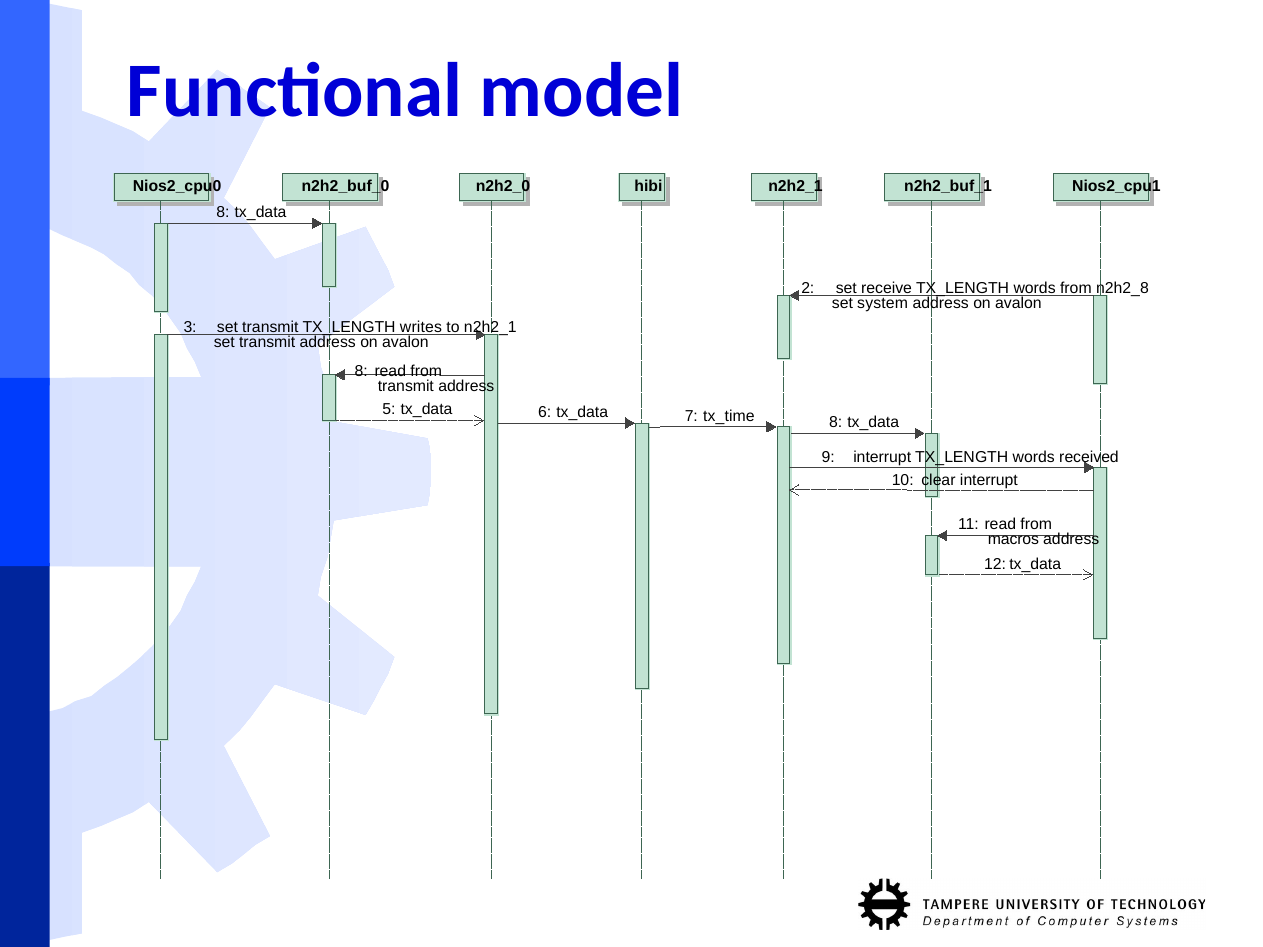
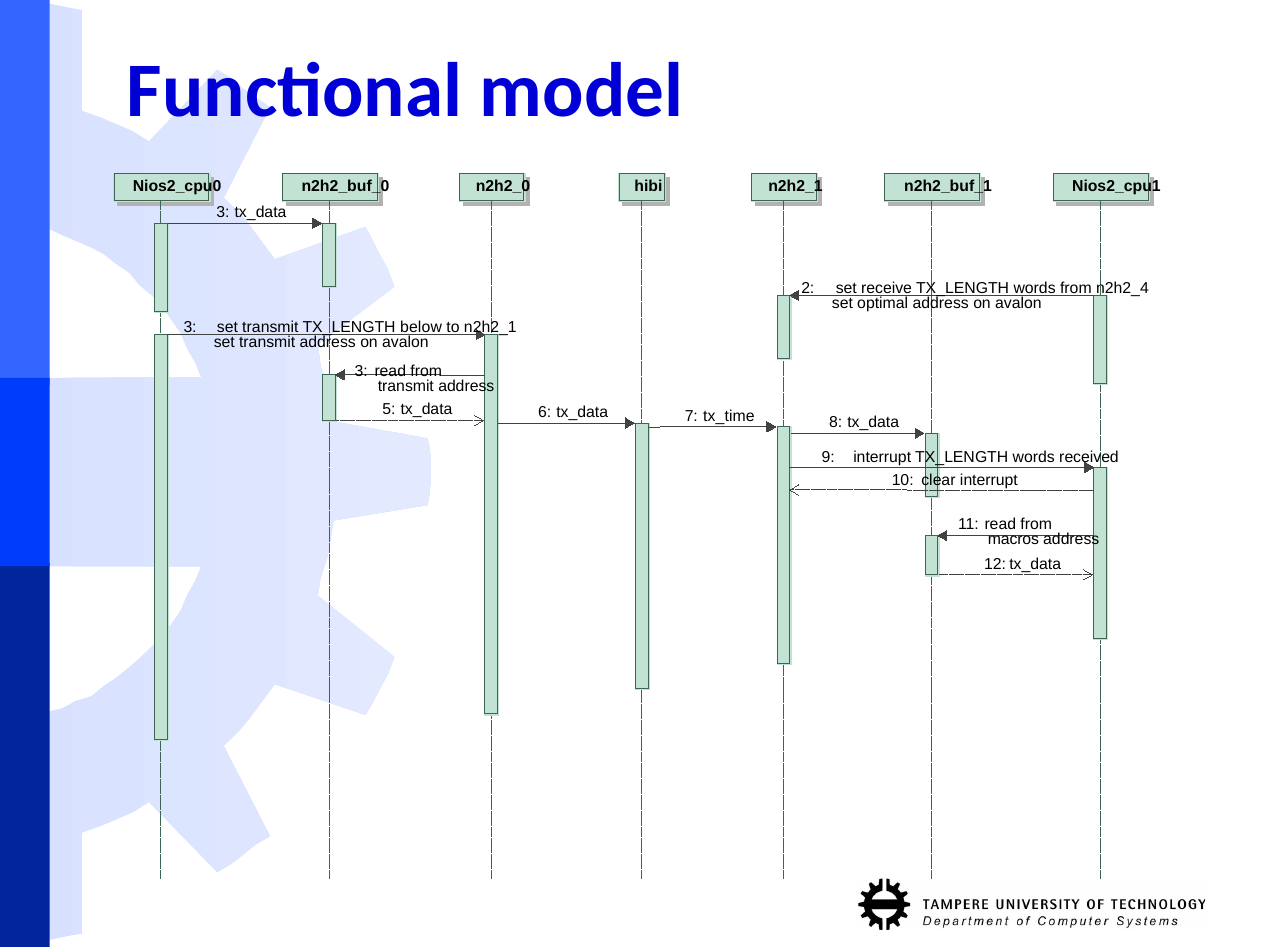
8 at (223, 212): 8 -> 3
n2h2_8: n2h2_8 -> n2h2_4
system: system -> optimal
writes: writes -> below
8 at (361, 372): 8 -> 3
